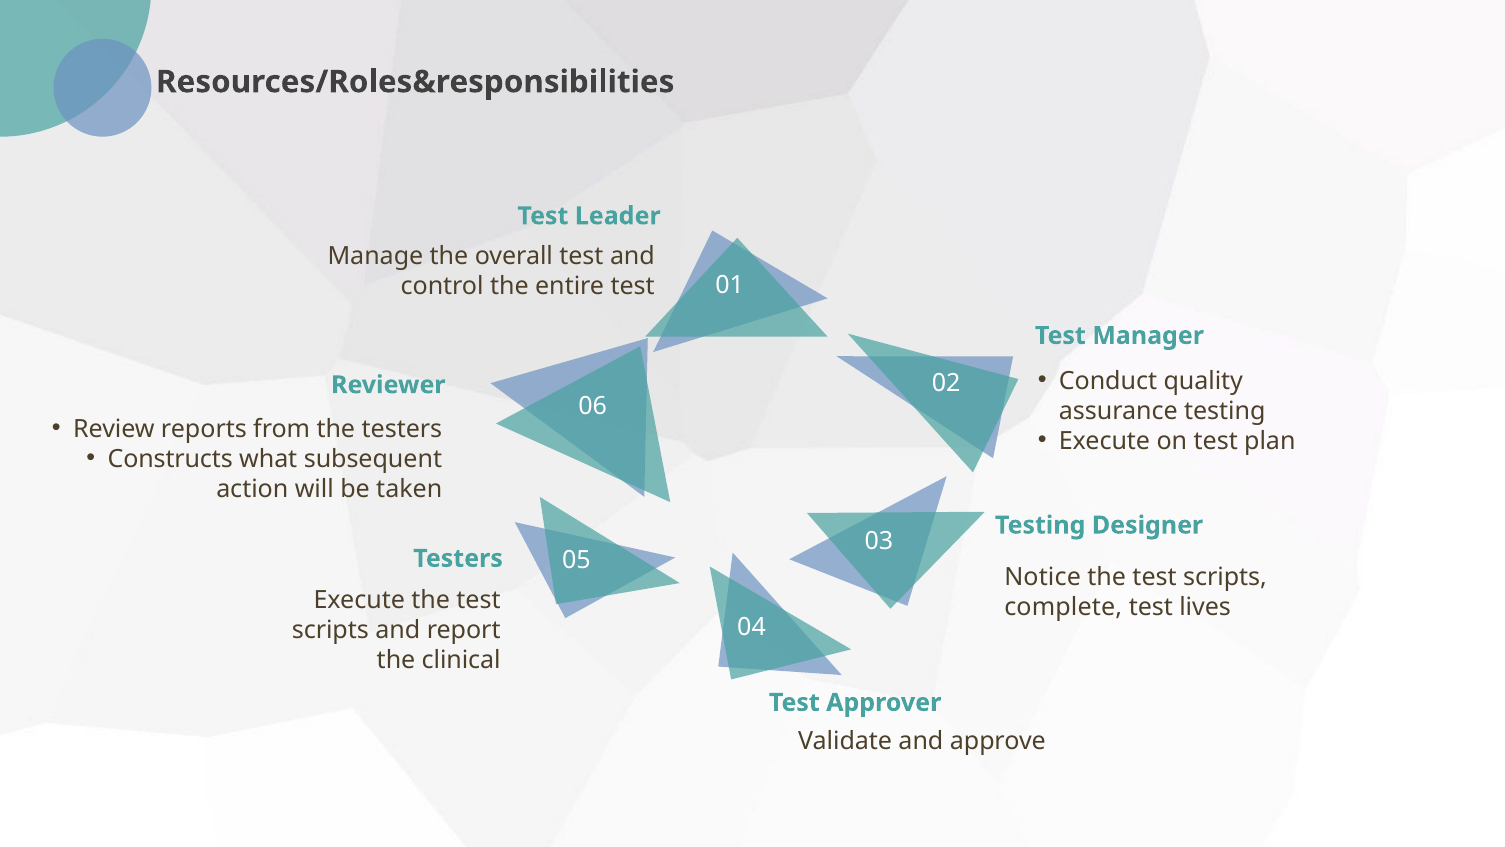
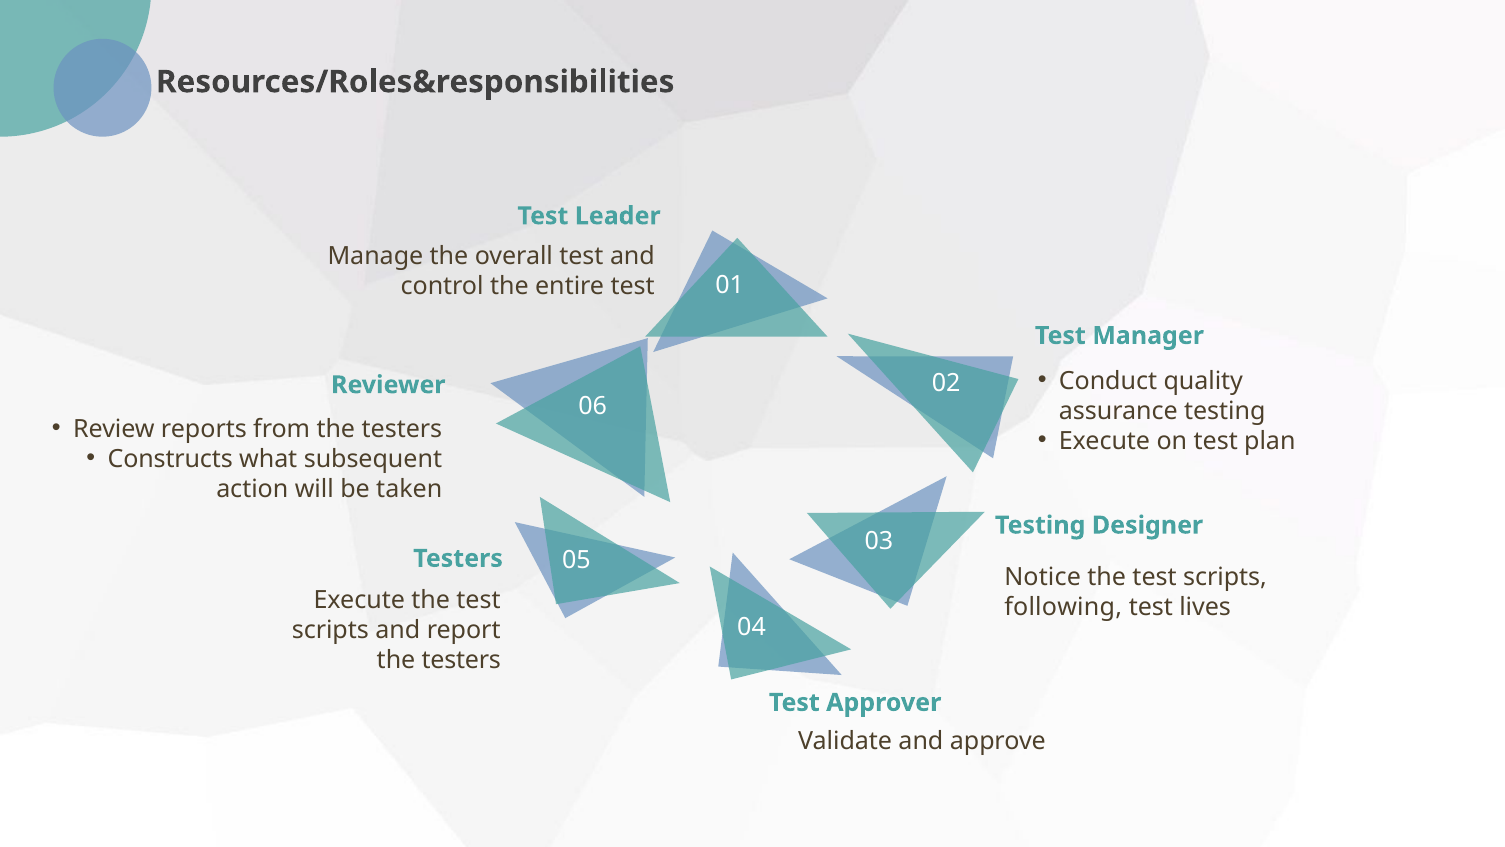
complete: complete -> following
clinical at (461, 660): clinical -> testers
